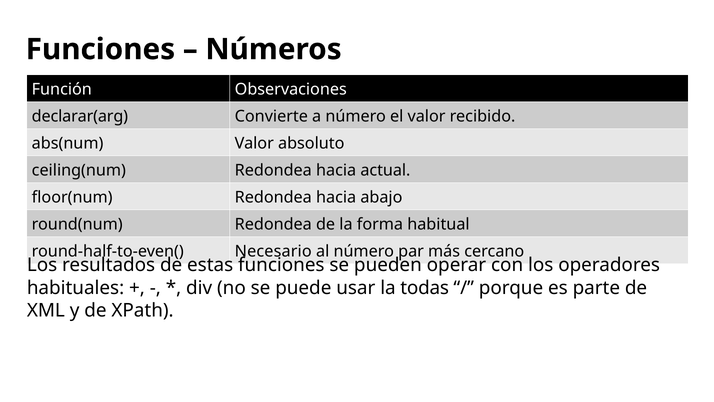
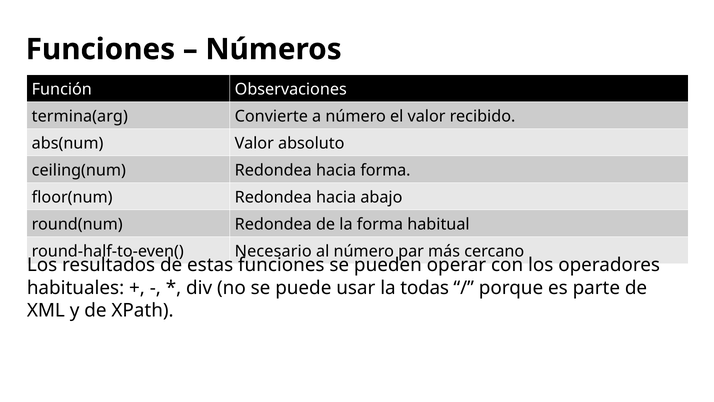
declarar(arg: declarar(arg -> termina(arg
hacia actual: actual -> forma
